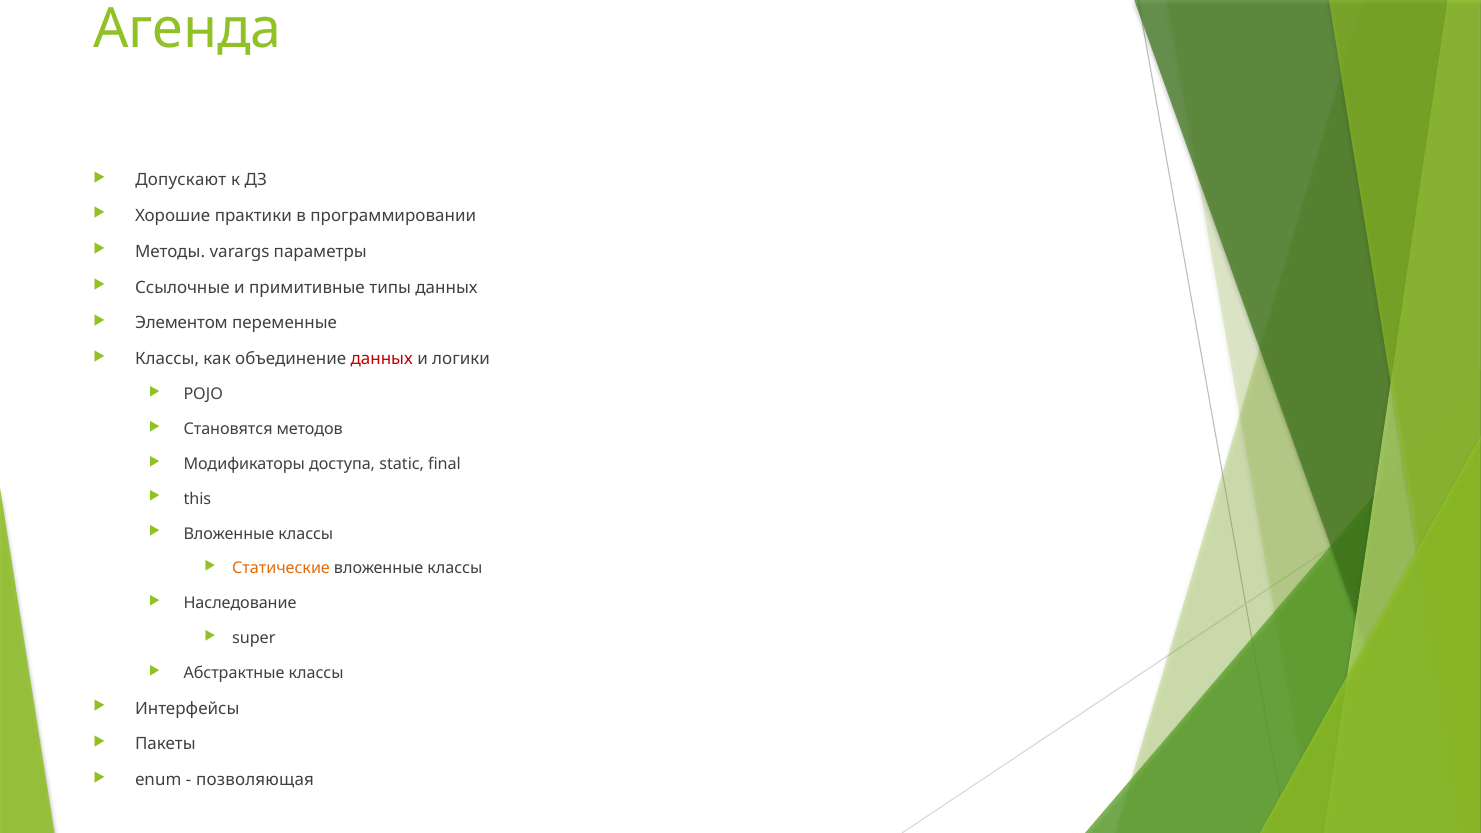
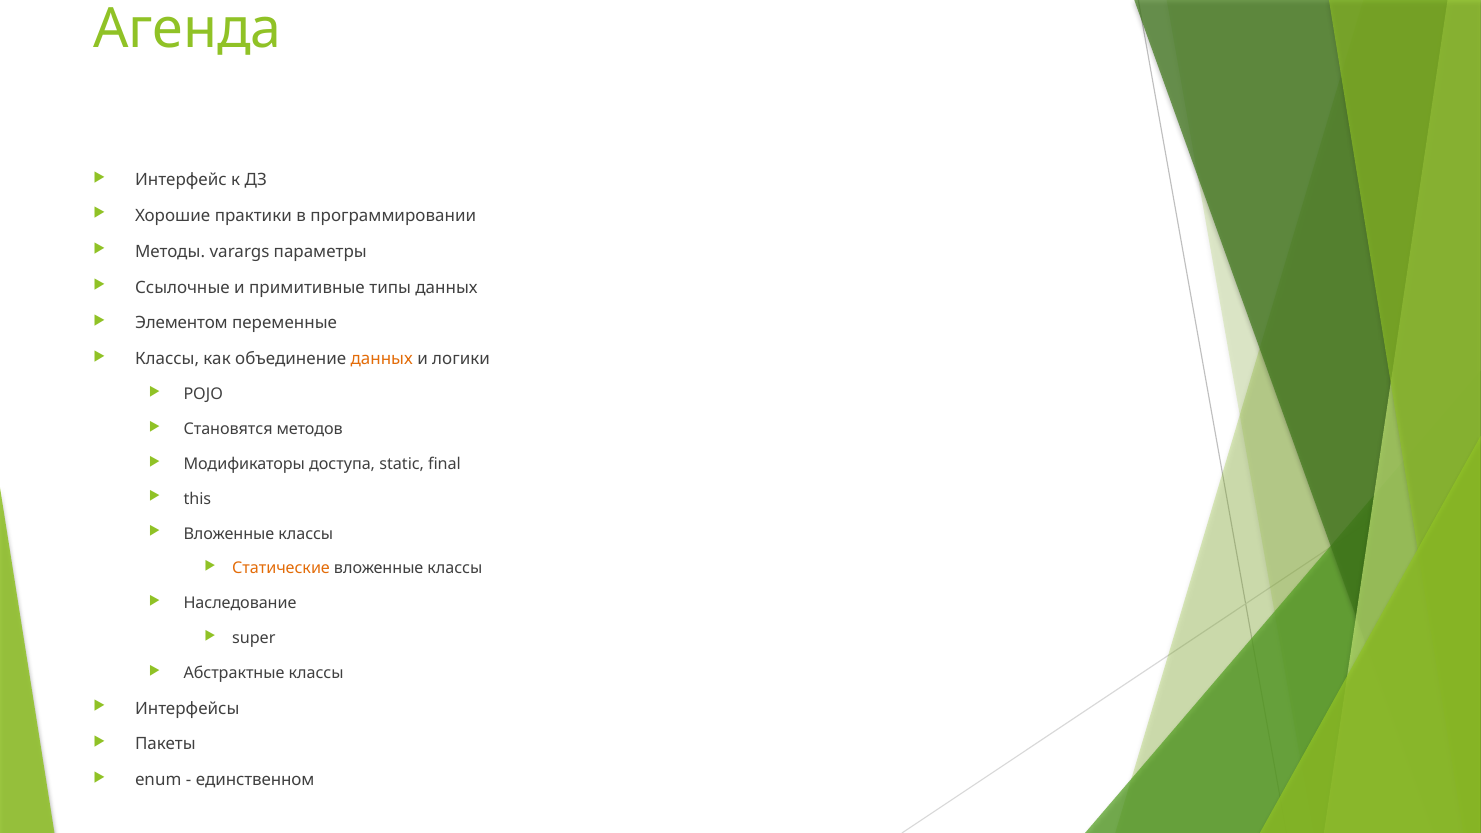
Допускают: Допускают -> Интерфейс
данных at (382, 359) colour: red -> orange
позволяющая: позволяющая -> единственном
